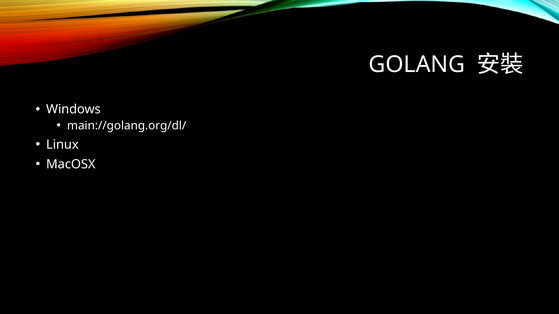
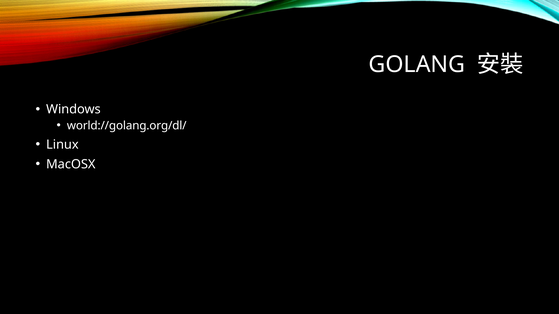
main://golang.org/dl/: main://golang.org/dl/ -> world://golang.org/dl/
